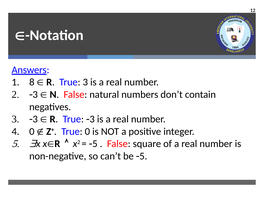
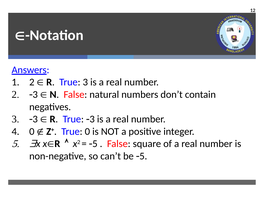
8 at (32, 82): 8 -> 2
